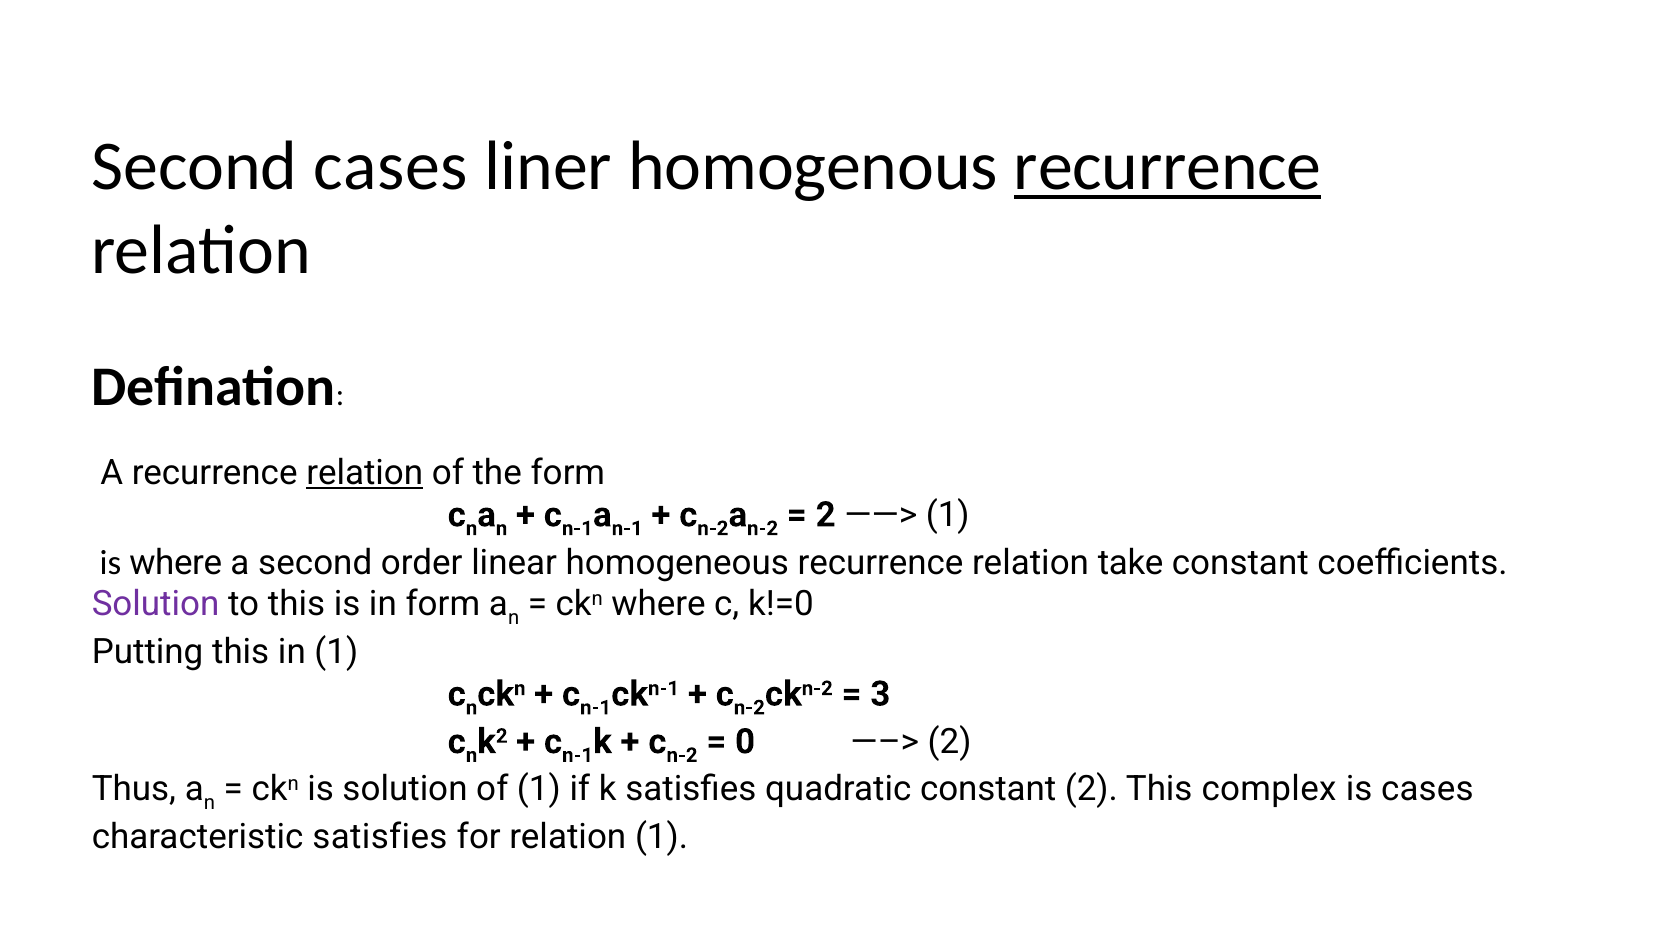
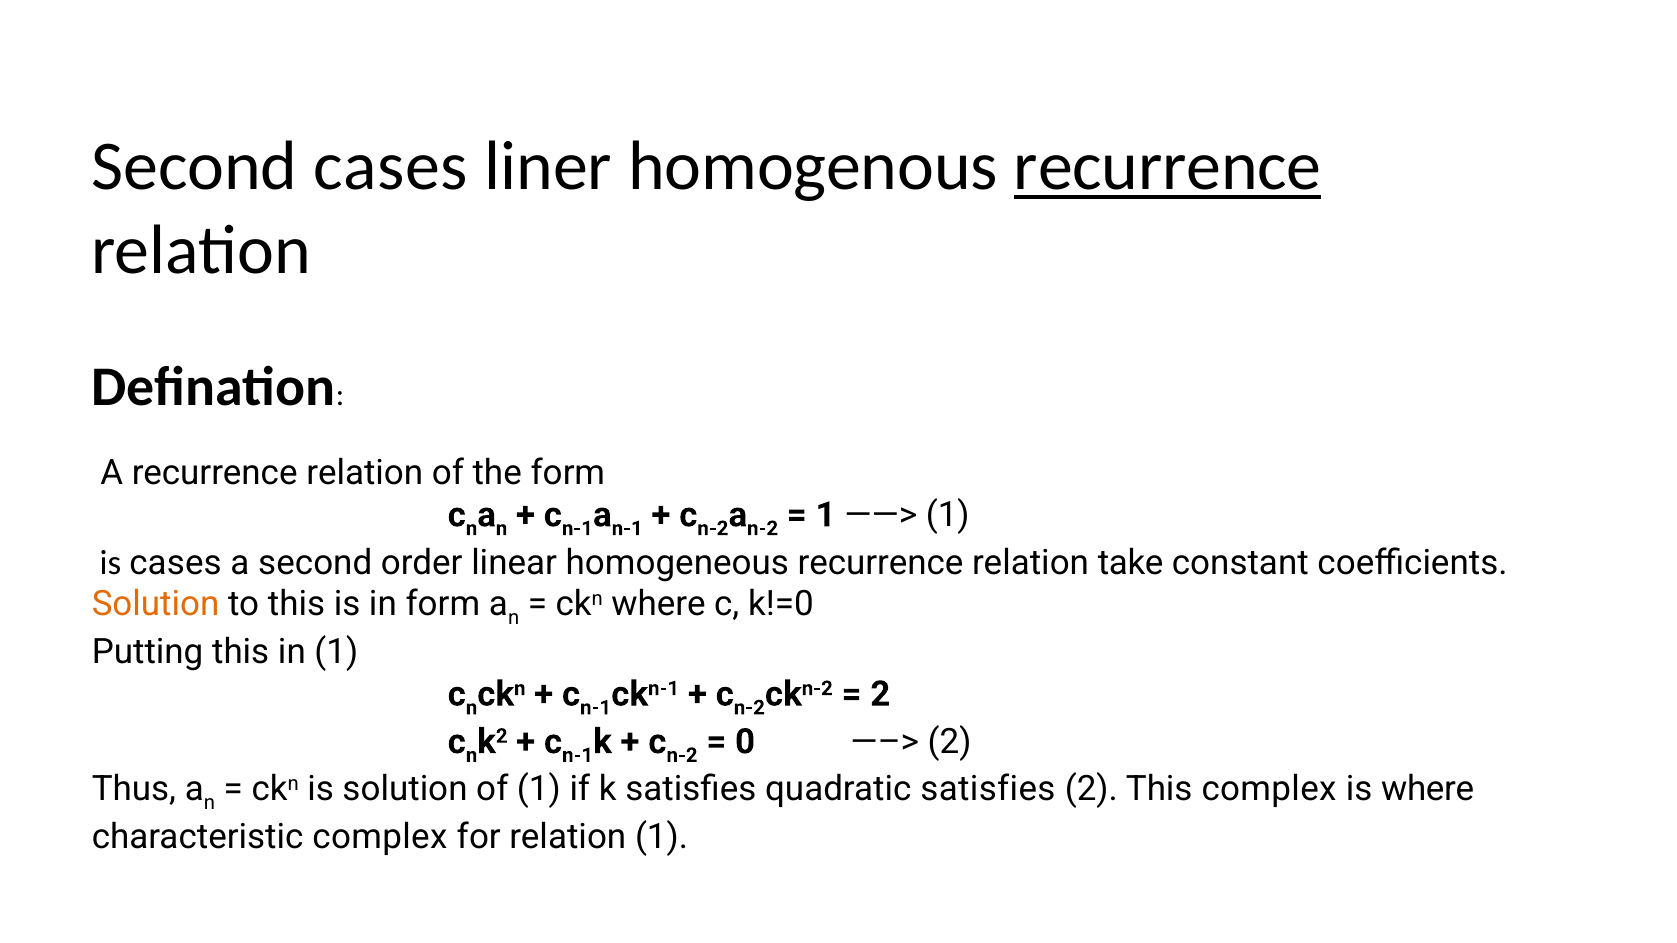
relation at (365, 473) underline: present -> none
2 at (826, 515): 2 -> 1
is where: where -> cases
Solution at (156, 605) colour: purple -> orange
3 at (880, 694): 3 -> 2
quadratic constant: constant -> satisfies
is cases: cases -> where
characteristic satisfies: satisfies -> complex
